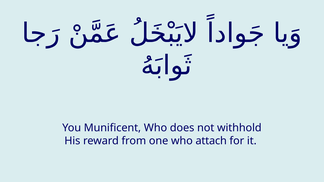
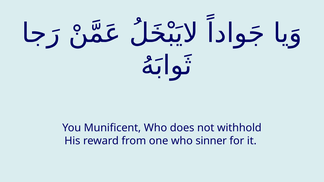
attach: attach -> sinner
